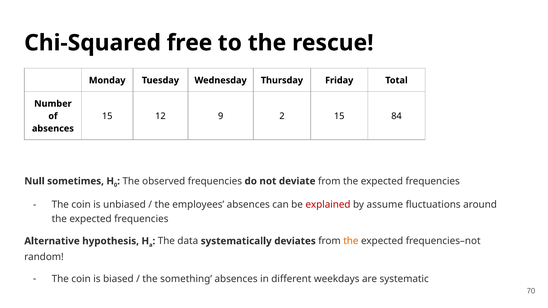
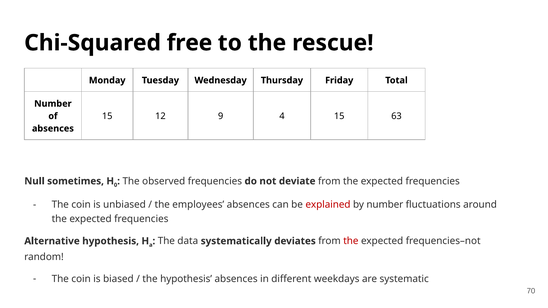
2: 2 -> 4
84: 84 -> 63
by assume: assume -> number
the at (351, 241) colour: orange -> red
the something: something -> hypothesis
